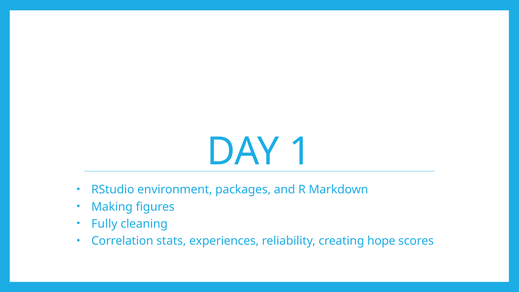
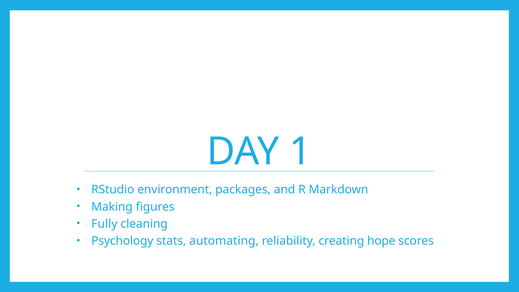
Correlation: Correlation -> Psychology
experiences: experiences -> automating
